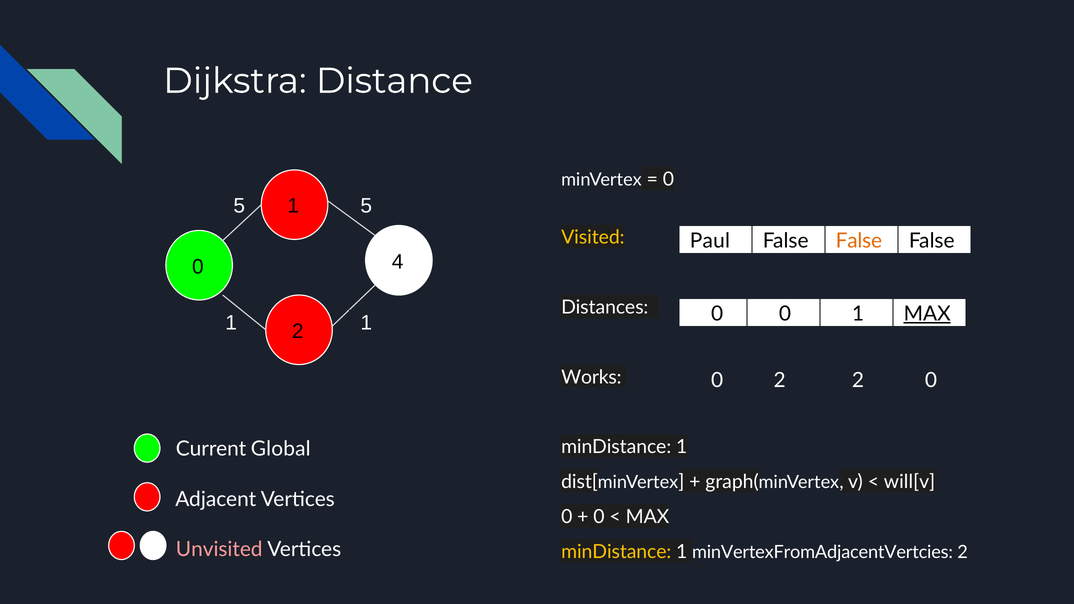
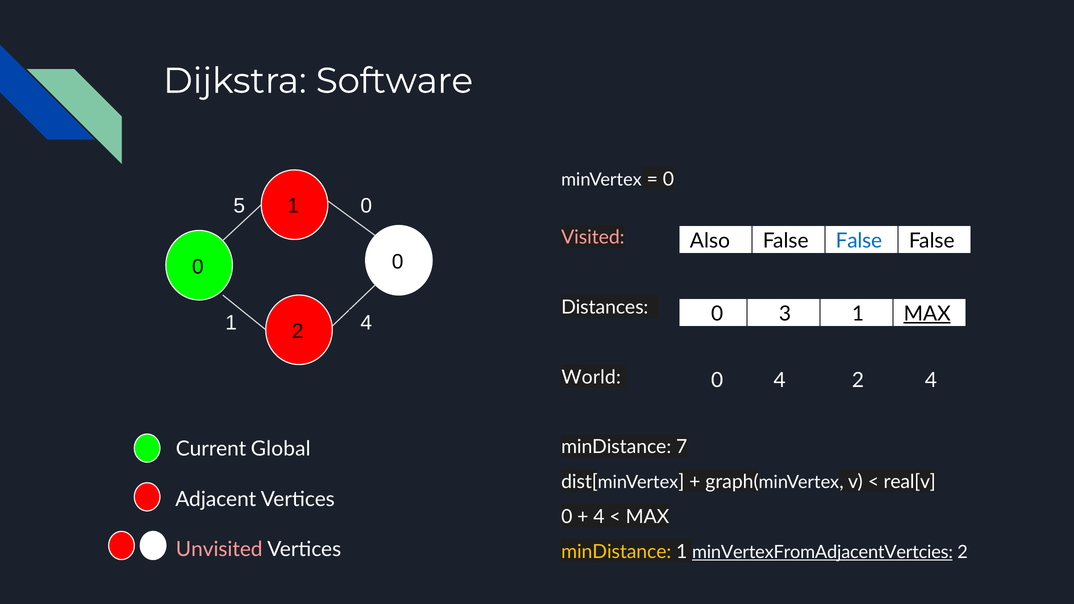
Distance: Distance -> Software
5 5: 5 -> 0
Visited colour: yellow -> pink
Paul: Paul -> Also
False at (859, 241) colour: orange -> blue
0 4: 4 -> 0
0 0: 0 -> 3
1 1: 1 -> 4
Works: Works -> World
0 2: 2 -> 4
2 0: 0 -> 4
1 at (682, 447): 1 -> 7
will[v: will[v -> real[v
0 at (599, 517): 0 -> 4
minVertexFromAdjacentVertcies underline: none -> present
